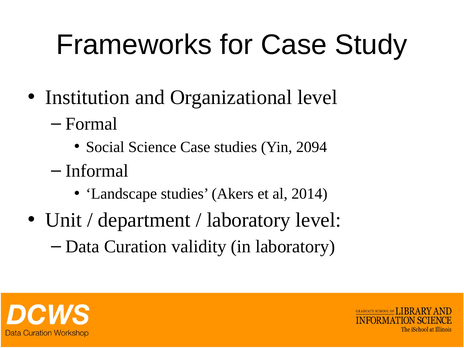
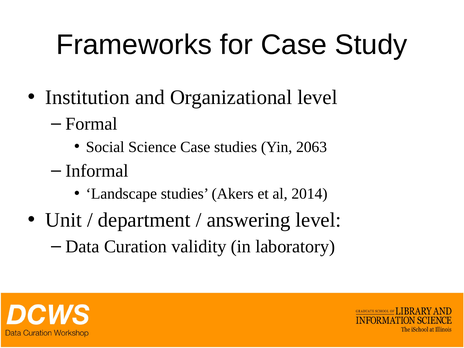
2094: 2094 -> 2063
laboratory at (249, 220): laboratory -> answering
